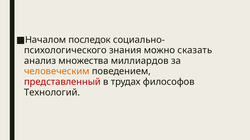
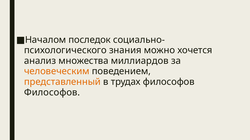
сказать: сказать -> хочется
представленный colour: red -> orange
Технологий at (52, 93): Технологий -> Философов
